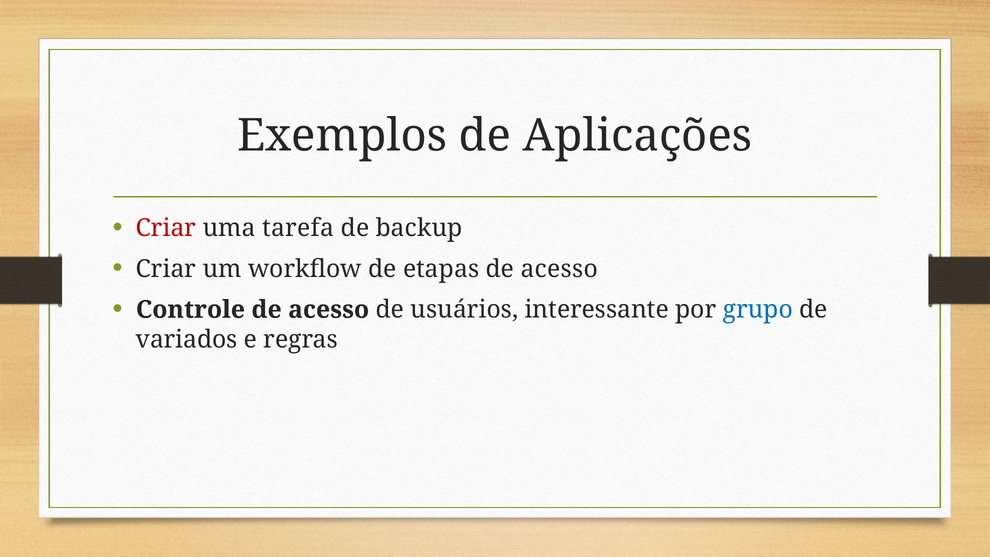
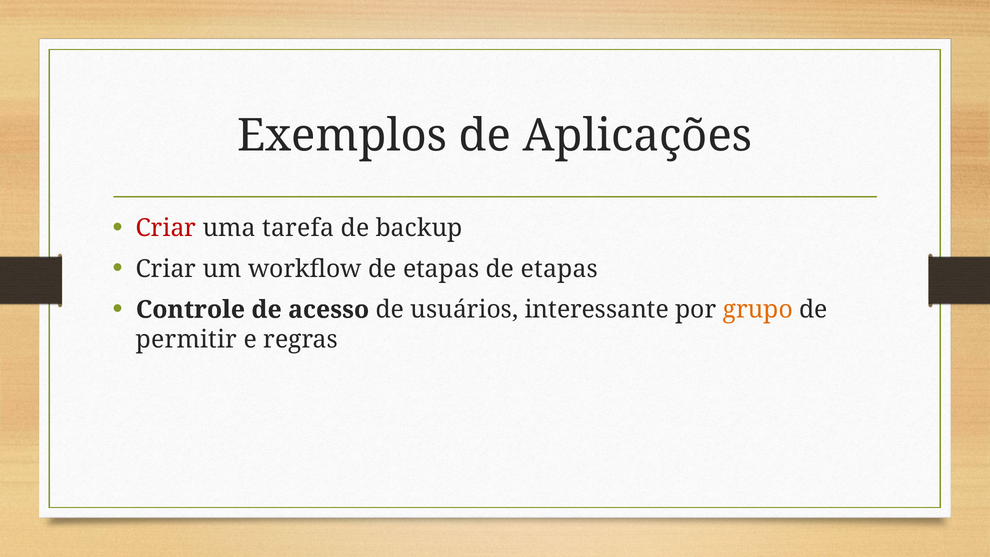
etapas de acesso: acesso -> etapas
grupo colour: blue -> orange
variados: variados -> permitir
